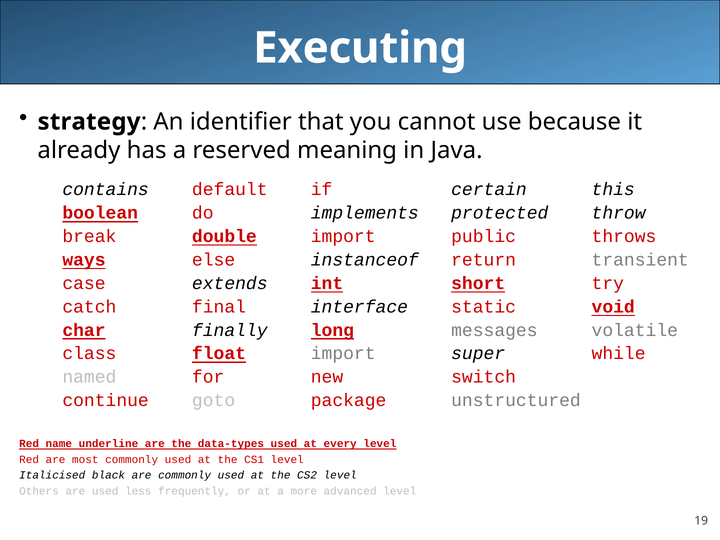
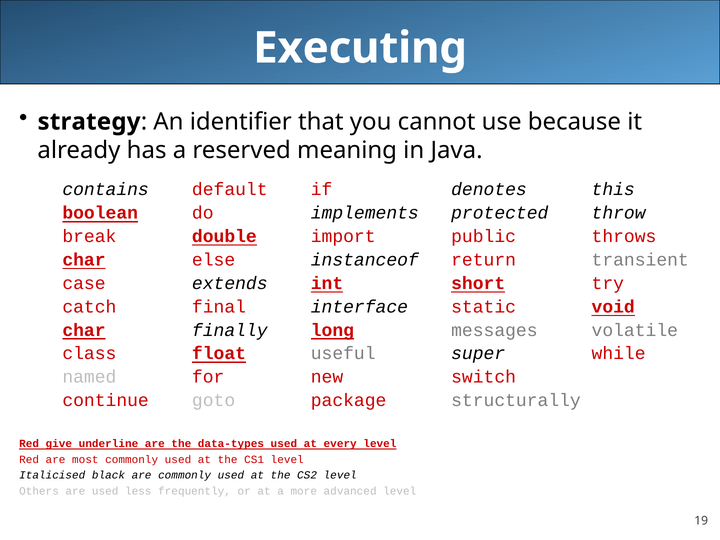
certain: certain -> denotes
ways at (84, 260): ways -> char
float import: import -> useful
unstructured: unstructured -> structurally
name: name -> give
